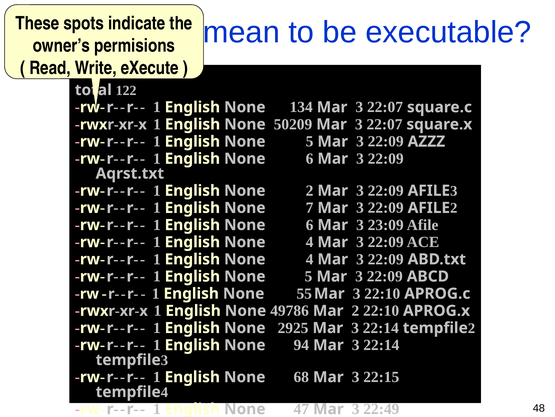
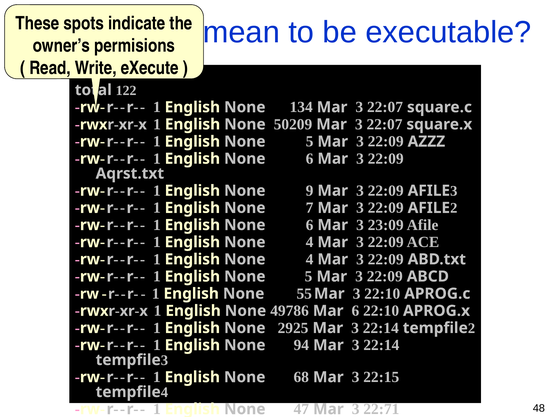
None 2: 2 -> 9
Mar 2: 2 -> 6
22:49: 22:49 -> 22:71
